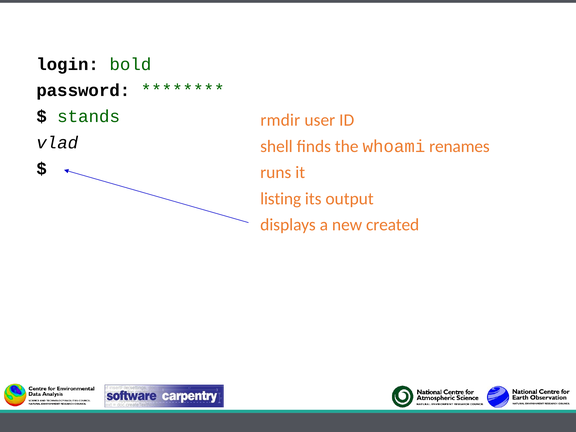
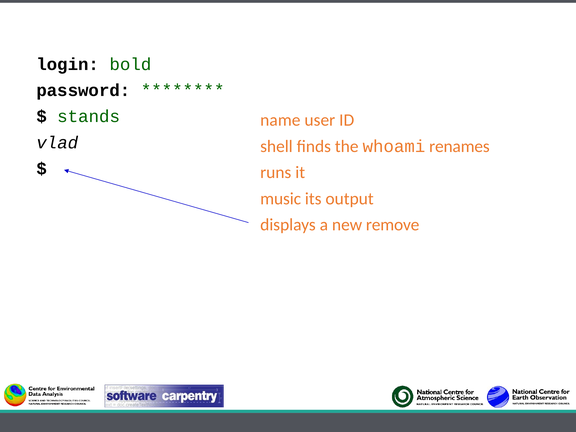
rmdir: rmdir -> name
listing: listing -> music
created: created -> remove
